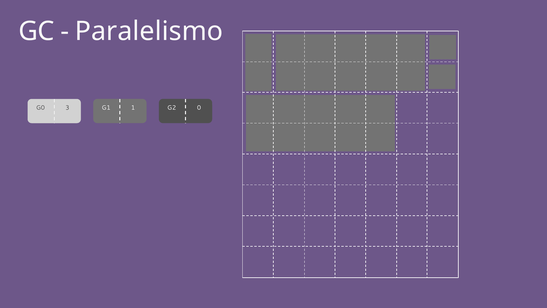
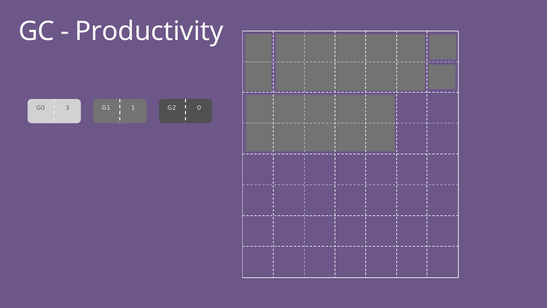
Paralelismo: Paralelismo -> Productivity
